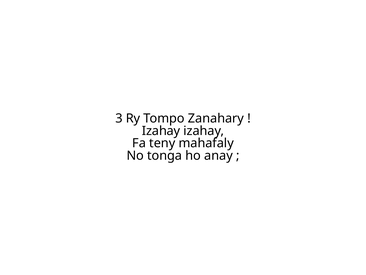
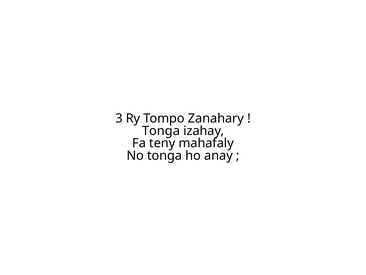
Izahay at (161, 131): Izahay -> Tonga
